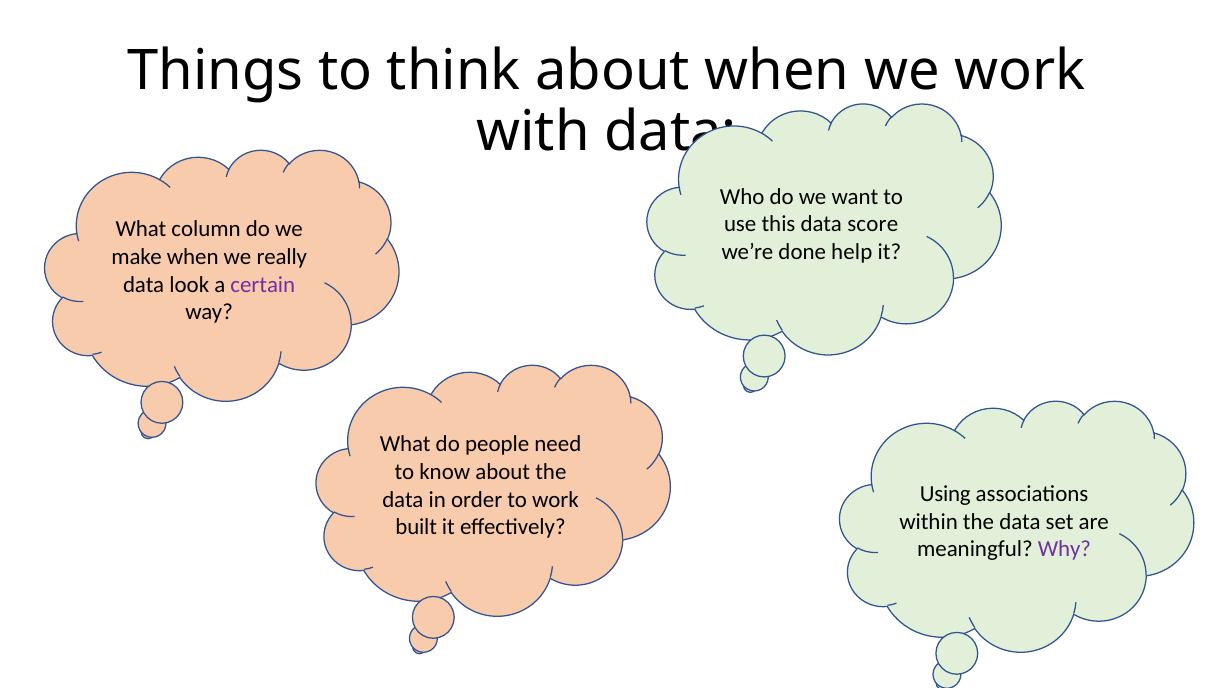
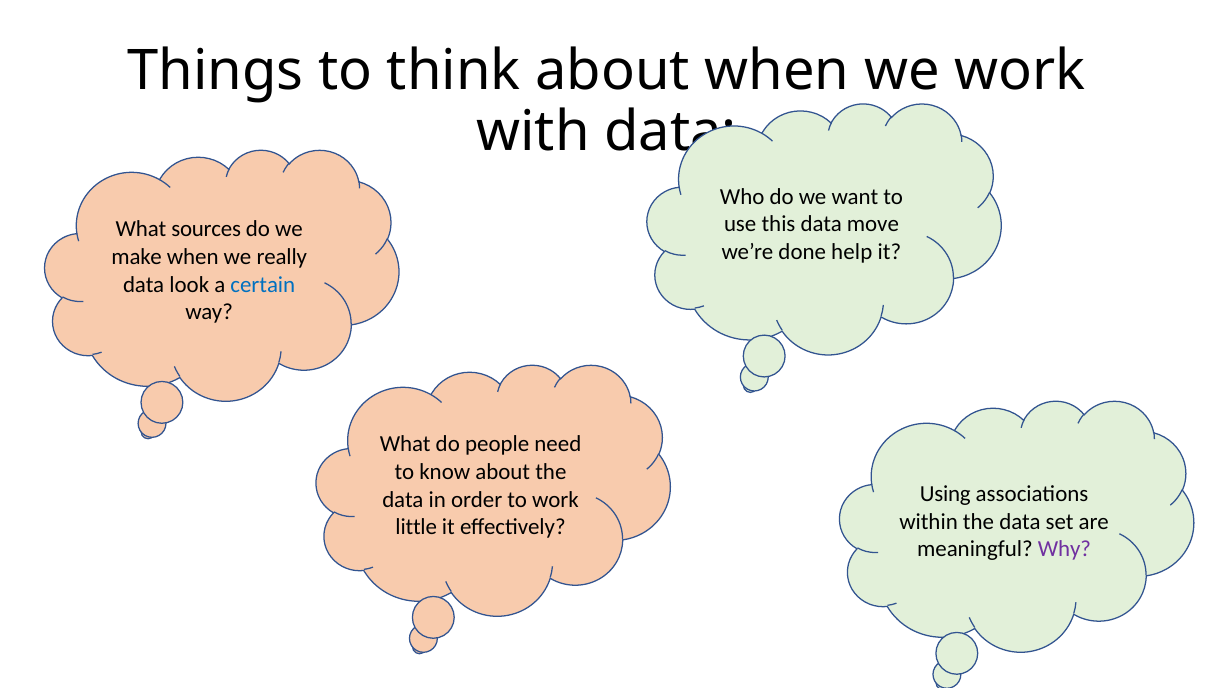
score: score -> move
column: column -> sources
certain colour: purple -> blue
built: built -> little
